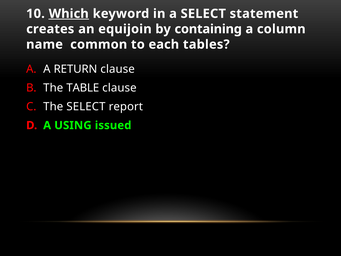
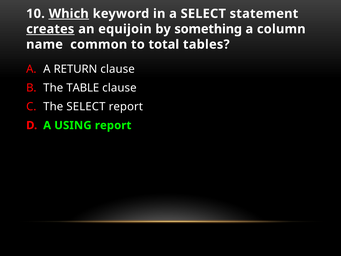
creates underline: none -> present
containing: containing -> something
each: each -> total
USING issued: issued -> report
